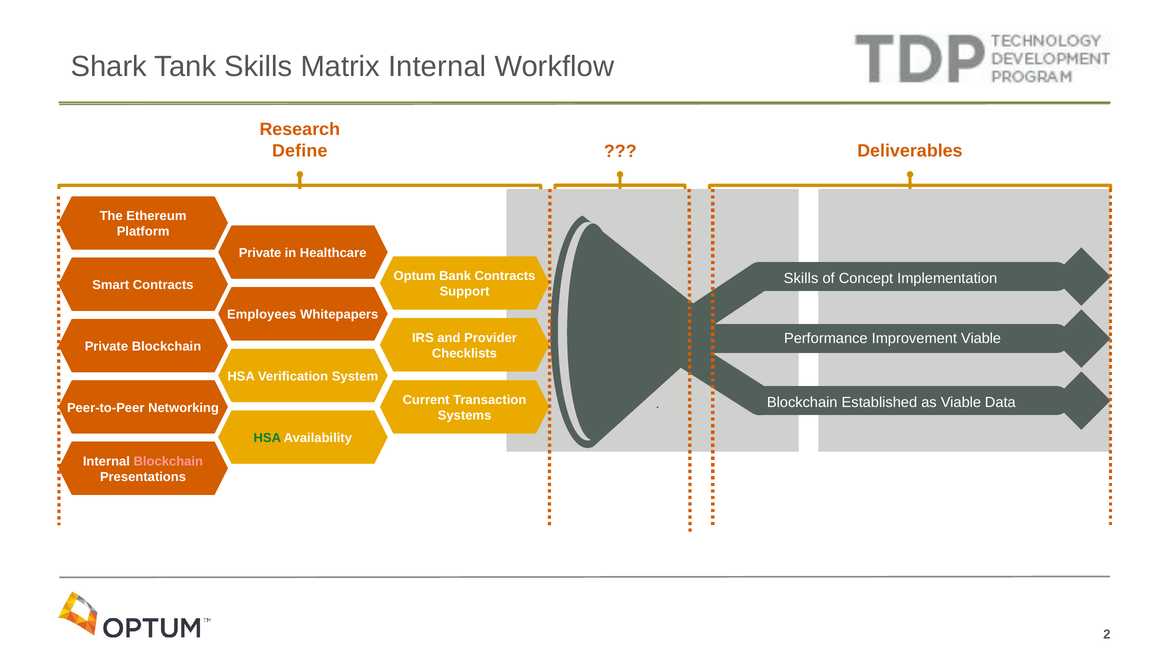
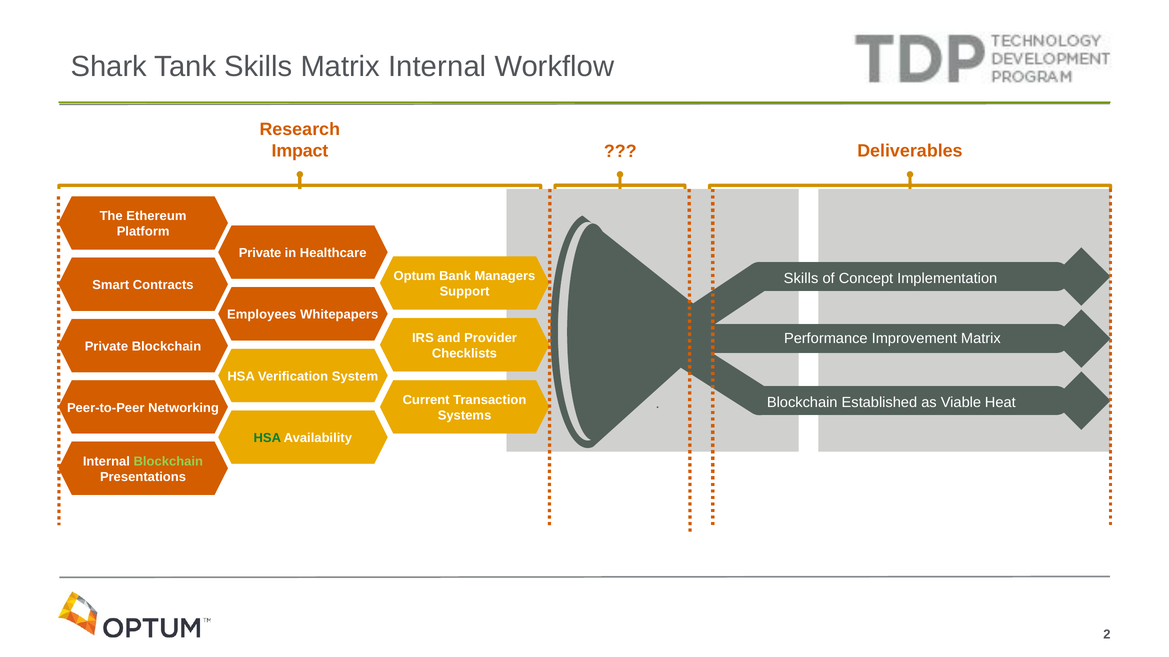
Define: Define -> Impact
Bank Contracts: Contracts -> Managers
Improvement Viable: Viable -> Matrix
Data: Data -> Heat
Blockchain at (168, 462) colour: pink -> light green
